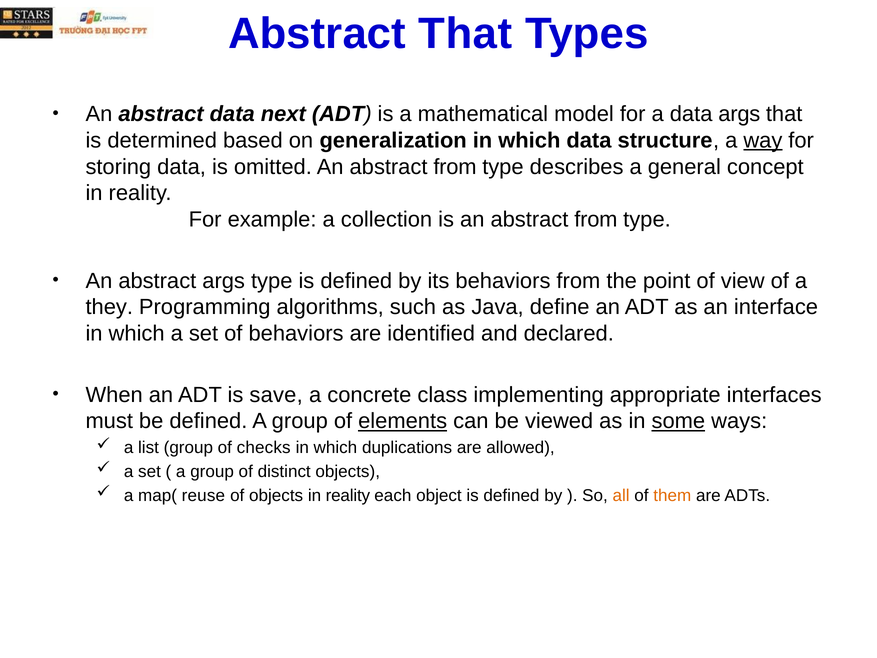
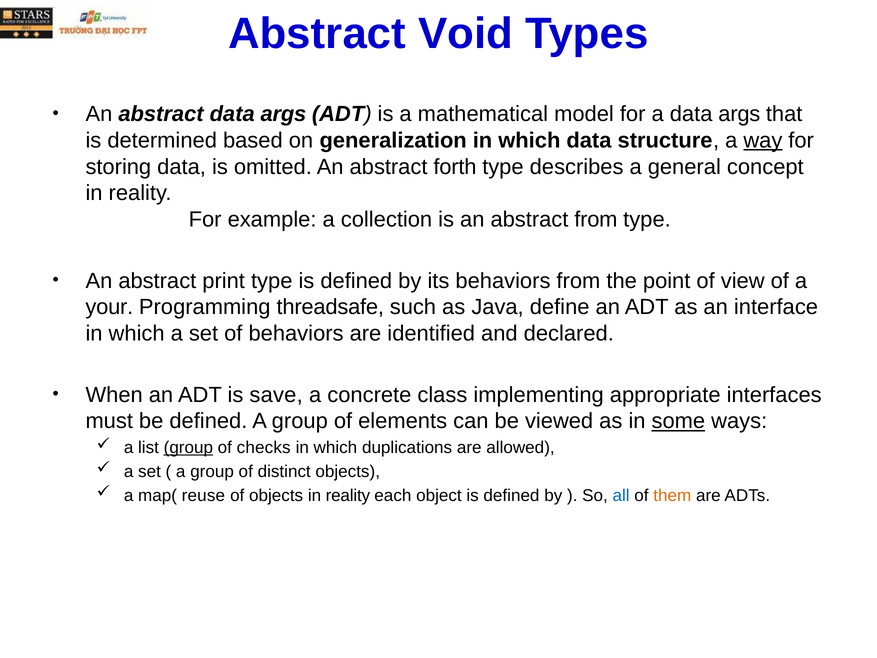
Abstract That: That -> Void
abstract data next: next -> args
omitted An abstract from: from -> forth
abstract args: args -> print
they: they -> your
algorithms: algorithms -> threadsafe
elements underline: present -> none
group at (188, 448) underline: none -> present
all colour: orange -> blue
